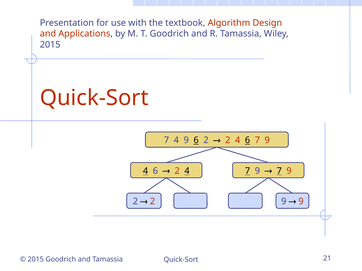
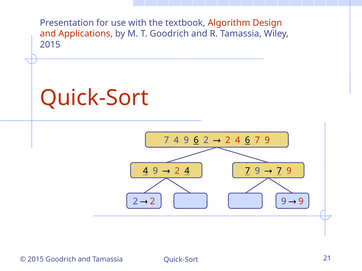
6 at (155, 171): 6 -> 9
